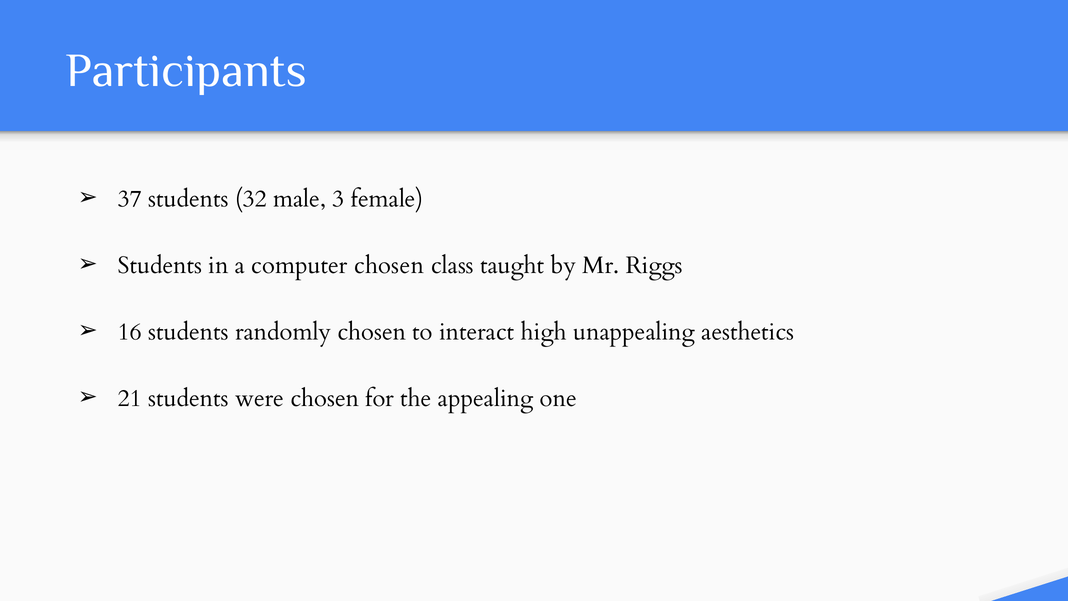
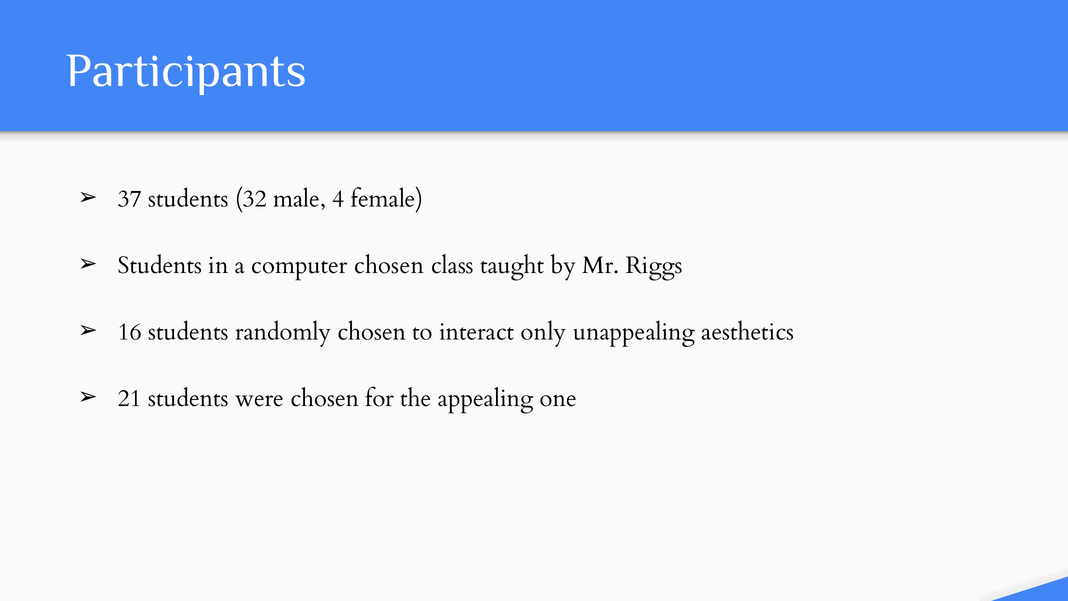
3: 3 -> 4
high: high -> only
